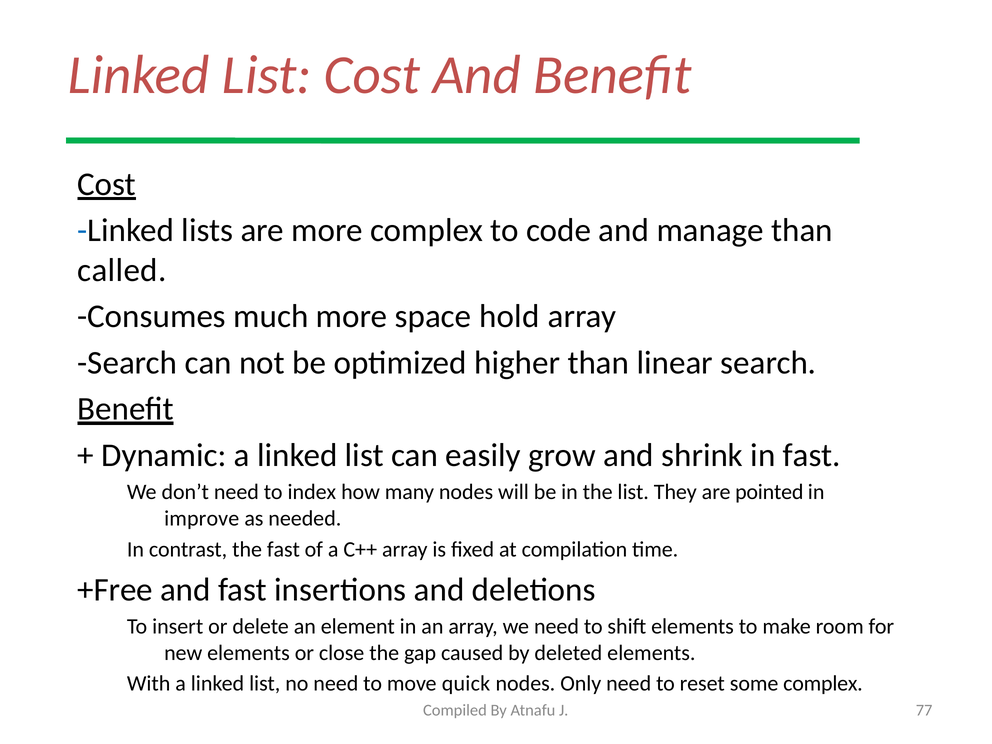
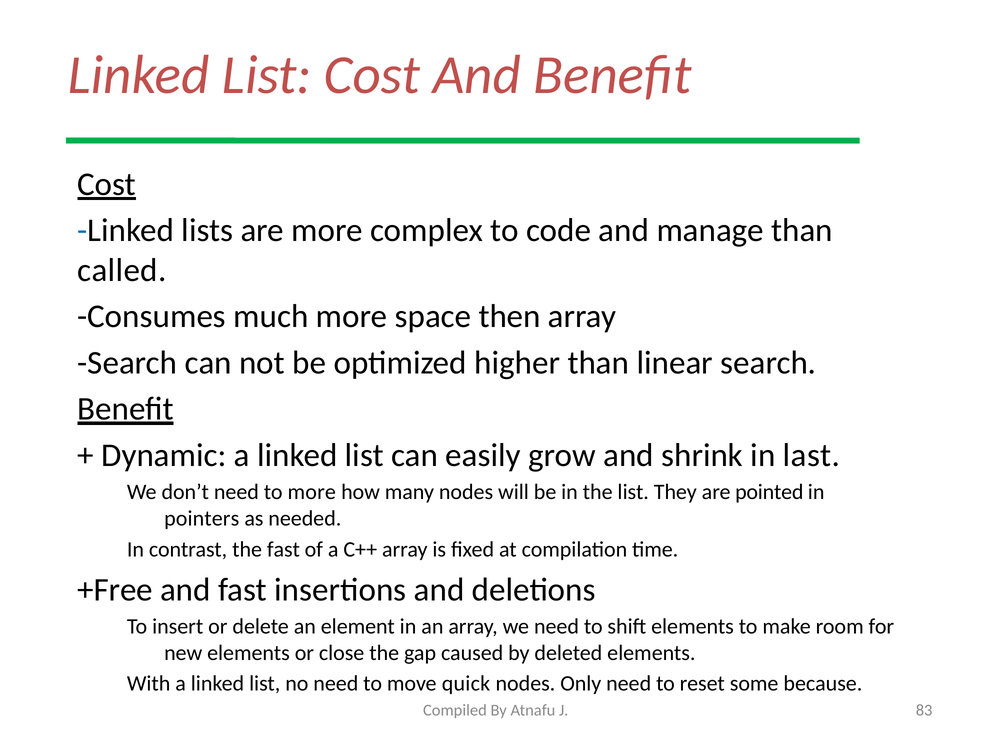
hold: hold -> then
in fast: fast -> last
to index: index -> more
improve: improve -> pointers
some complex: complex -> because
77: 77 -> 83
